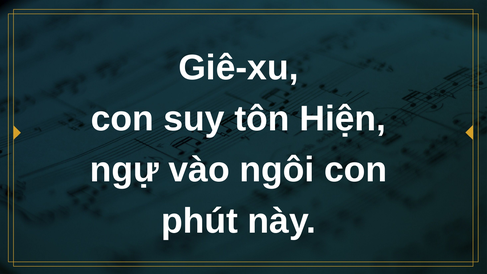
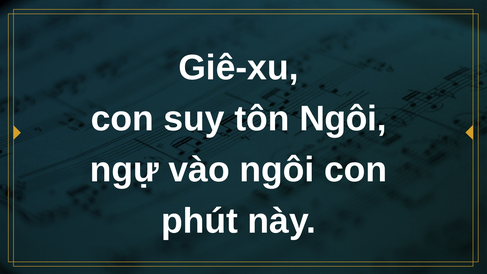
tôn Hiện: Hiện -> Ngôi
